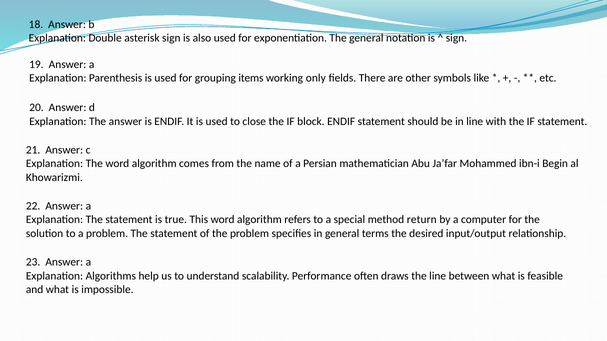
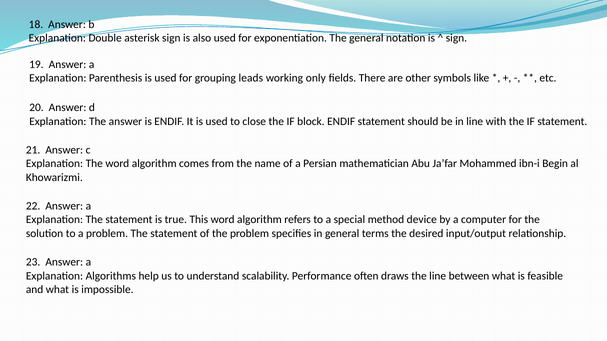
items: items -> leads
return: return -> device
